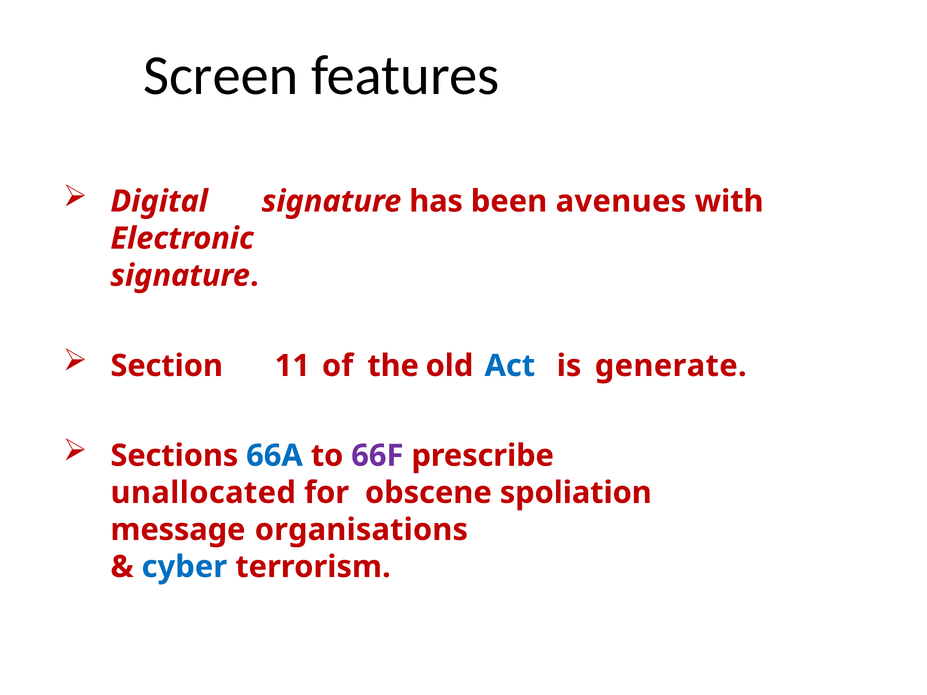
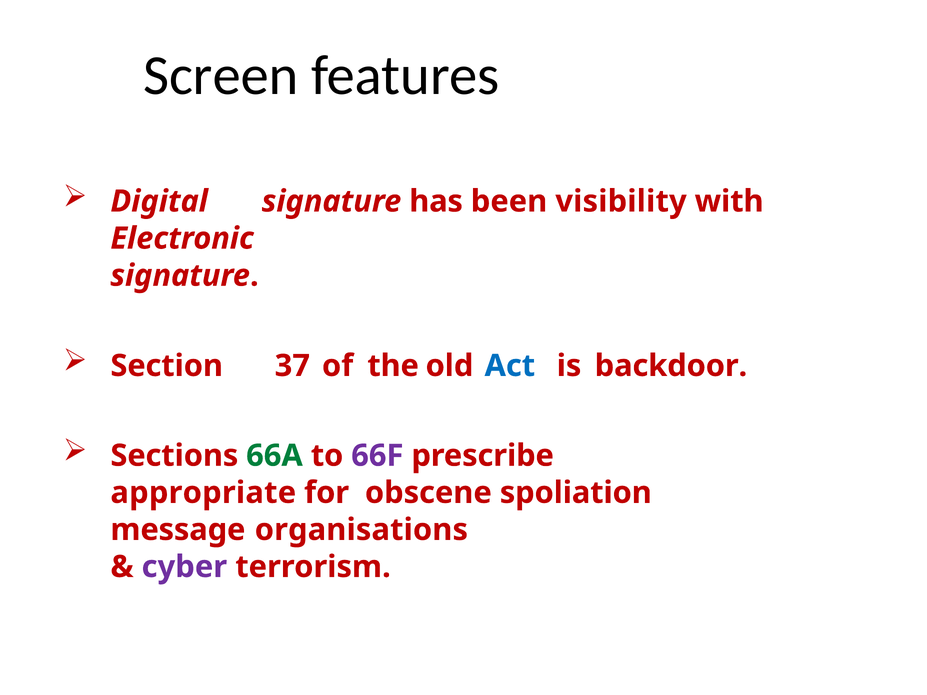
avenues: avenues -> visibility
11: 11 -> 37
generate: generate -> backdoor
66A colour: blue -> green
unallocated: unallocated -> appropriate
cyber colour: blue -> purple
